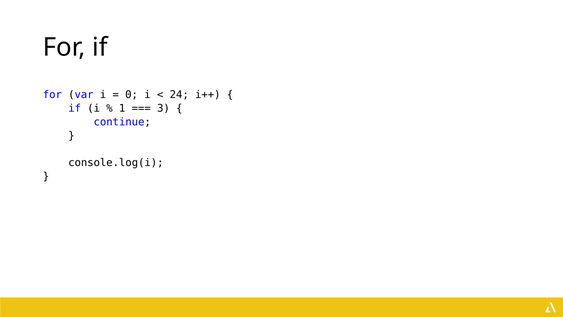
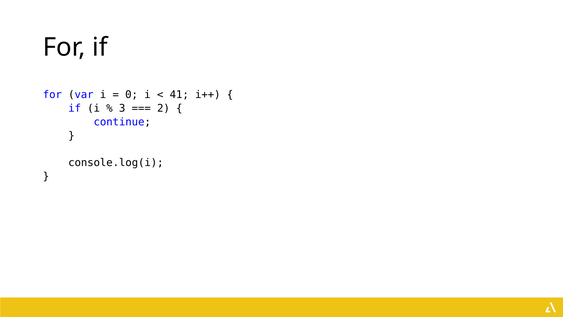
24: 24 -> 41
1: 1 -> 3
3: 3 -> 2
